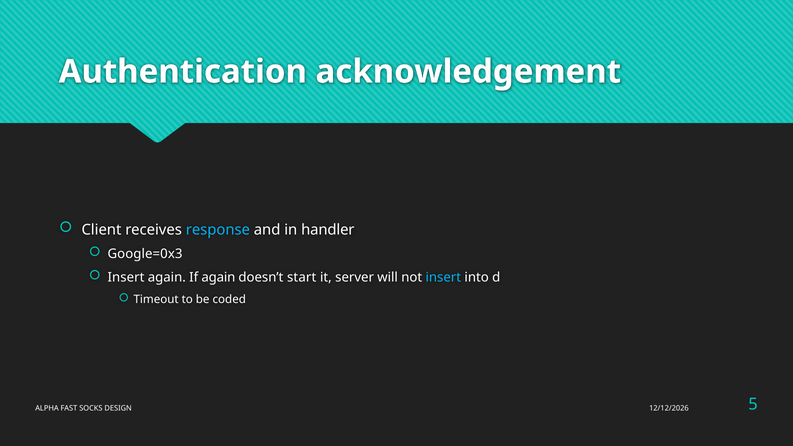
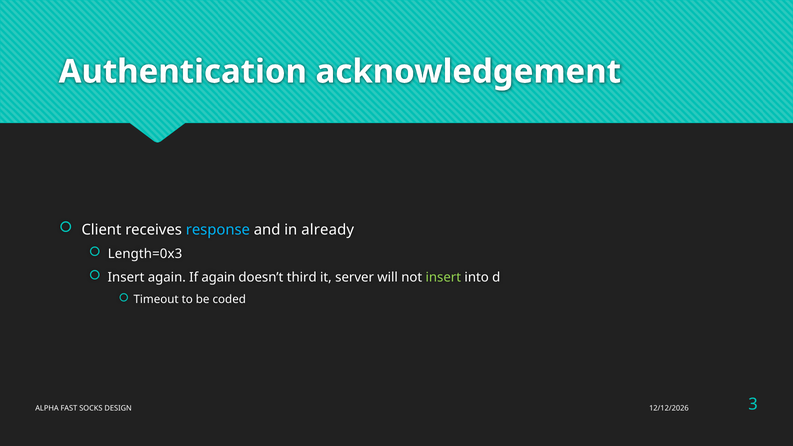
handler: handler -> already
Google=0x3: Google=0x3 -> Length=0x3
start: start -> third
insert at (443, 278) colour: light blue -> light green
5: 5 -> 3
